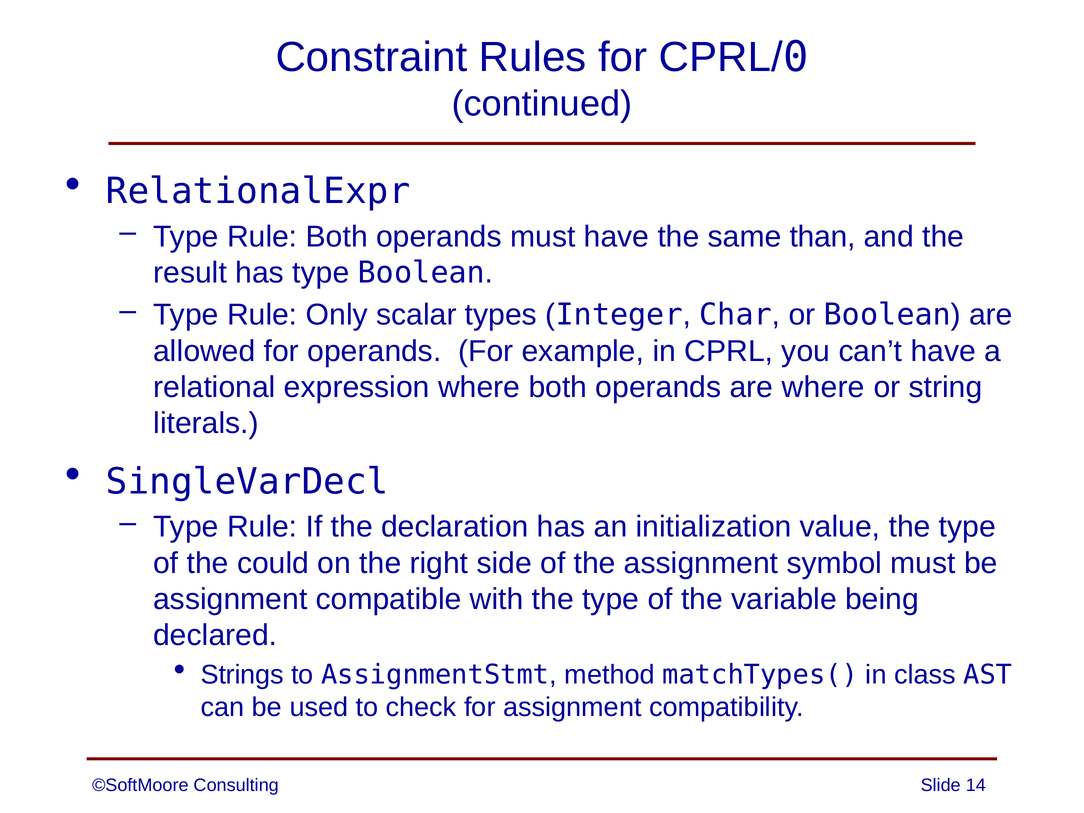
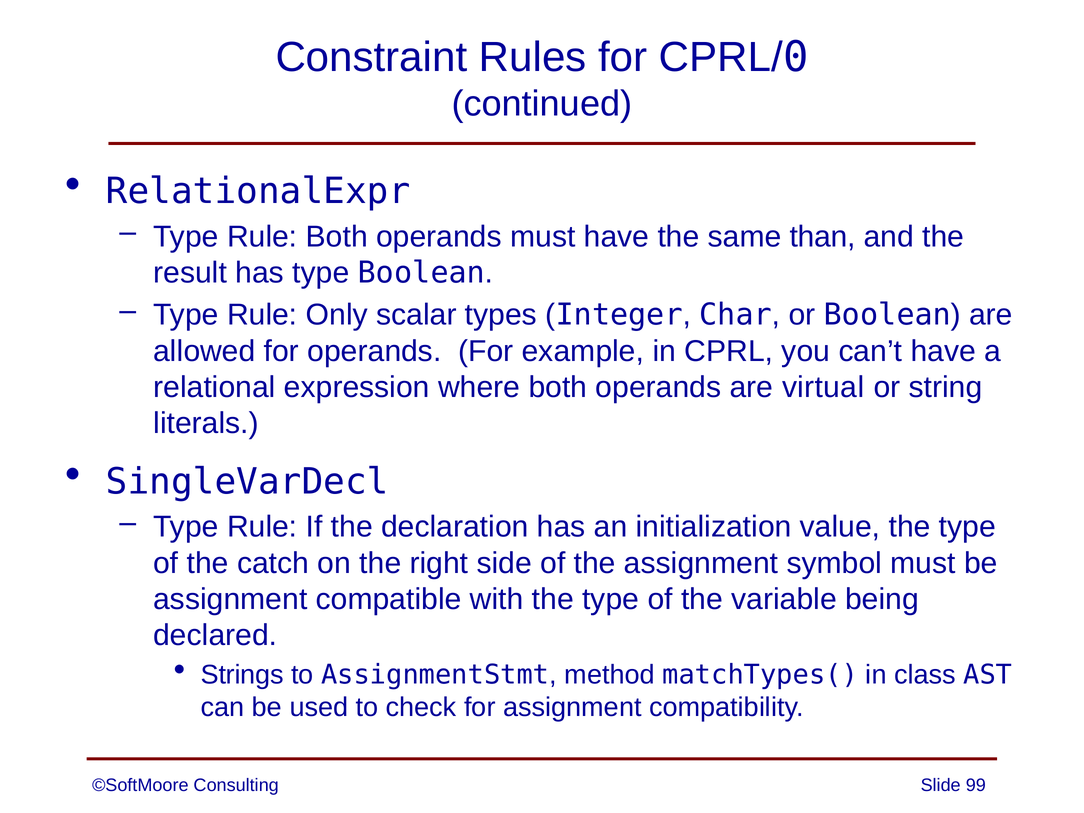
are where: where -> virtual
could: could -> catch
14: 14 -> 99
